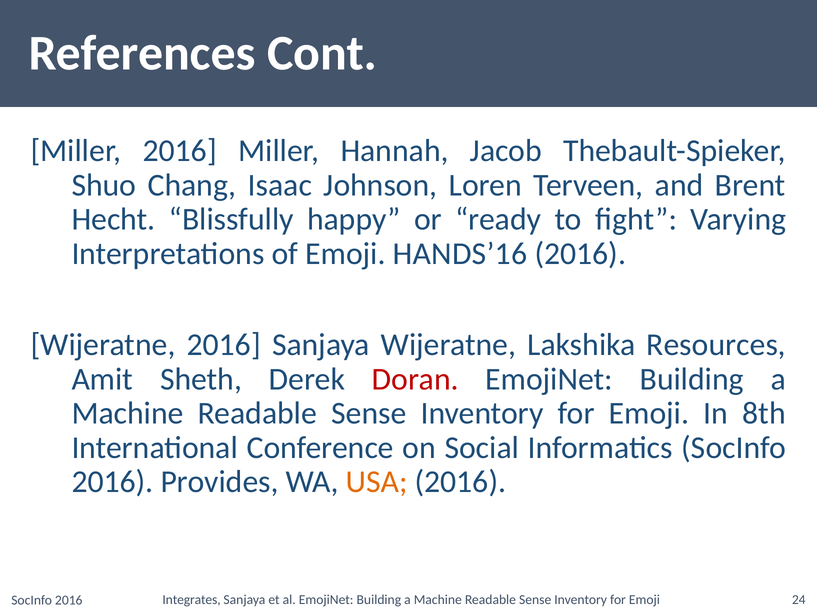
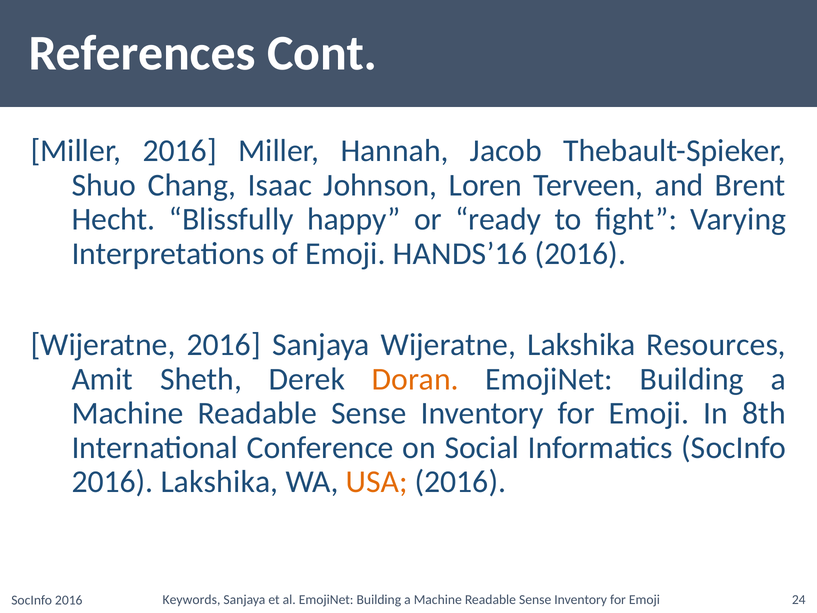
Doran colour: red -> orange
2016 Provides: Provides -> Lakshika
Integrates: Integrates -> Keywords
